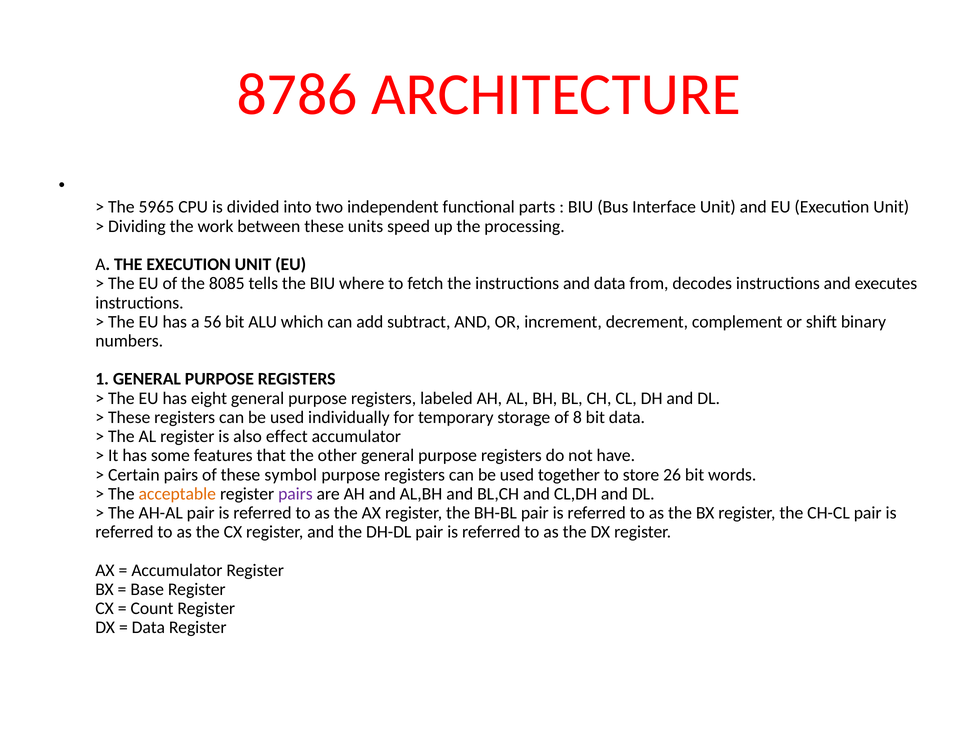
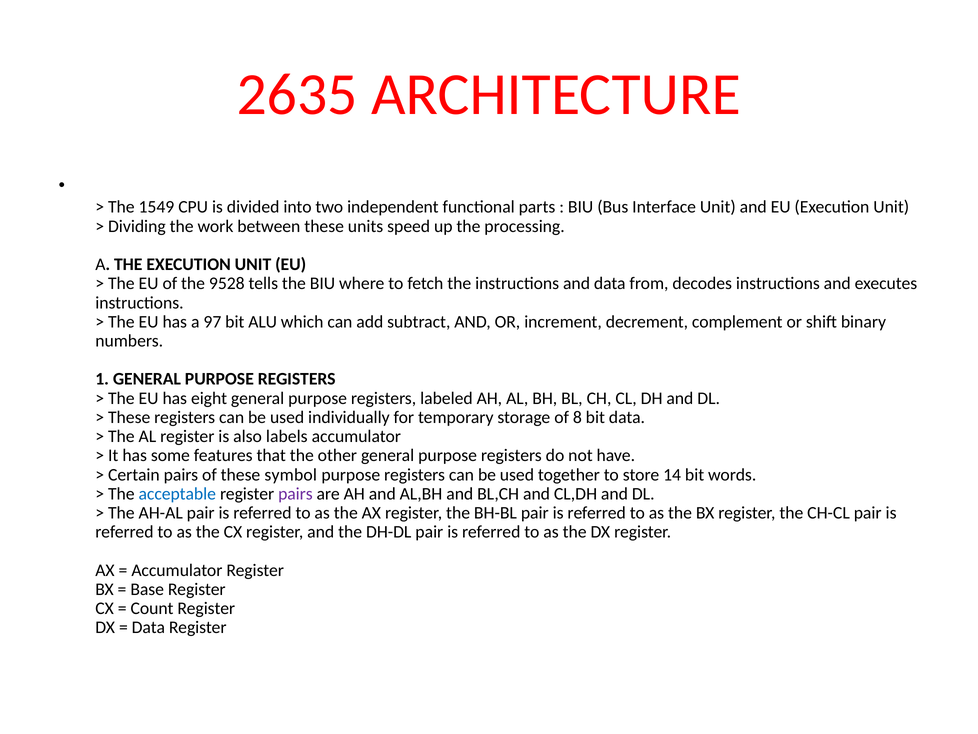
8786: 8786 -> 2635
5965: 5965 -> 1549
8085: 8085 -> 9528
56: 56 -> 97
effect: effect -> labels
26: 26 -> 14
acceptable colour: orange -> blue
